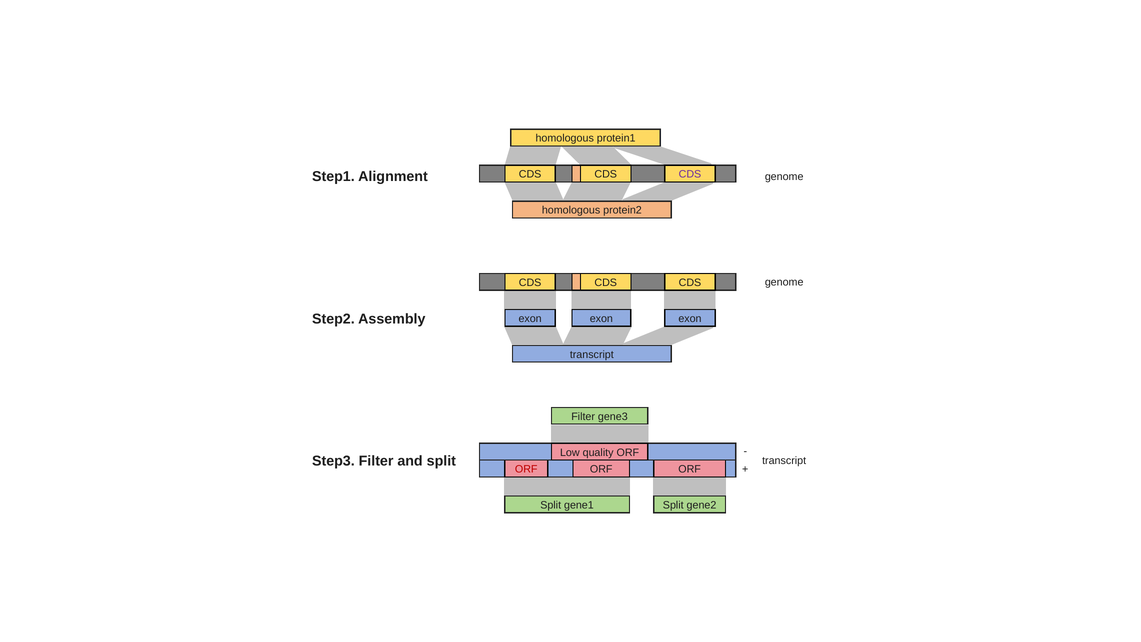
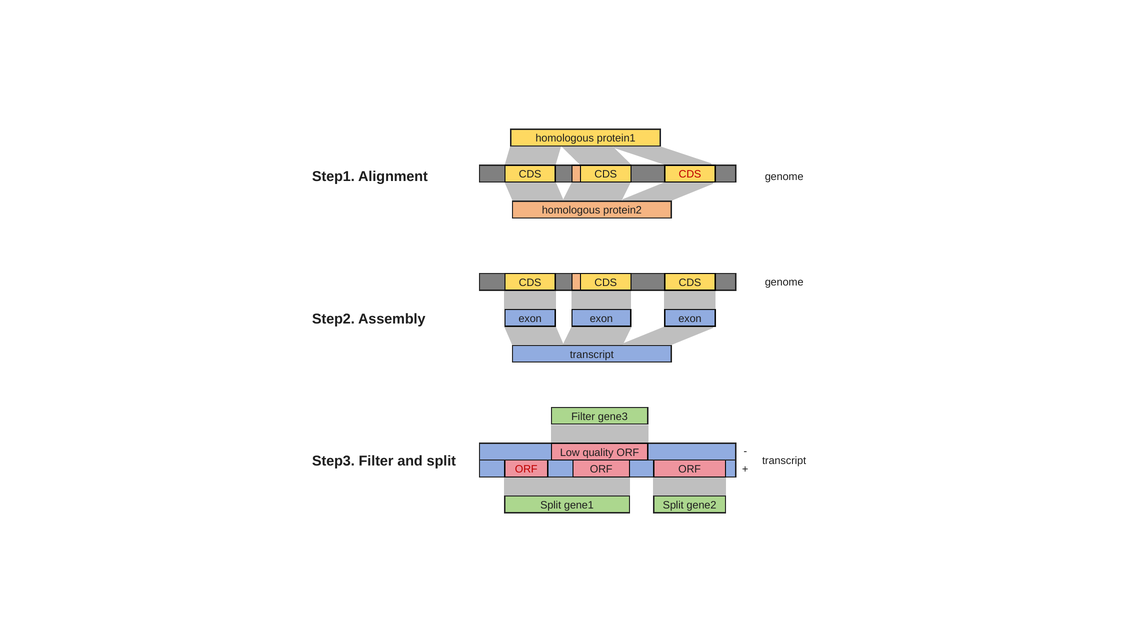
CDS at (690, 174) colour: purple -> red
